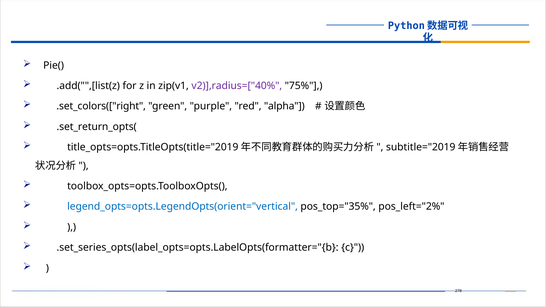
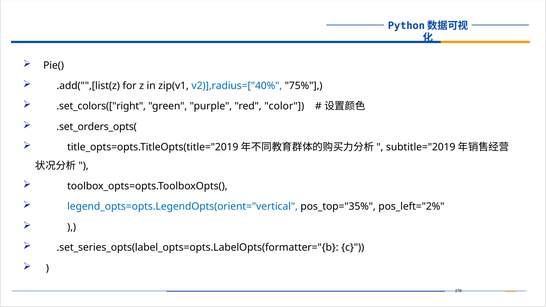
v2)],radius=["40% colour: purple -> blue
alpha: alpha -> color
.set_return_opts(: .set_return_opts( -> .set_orders_opts(
